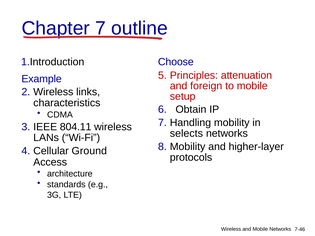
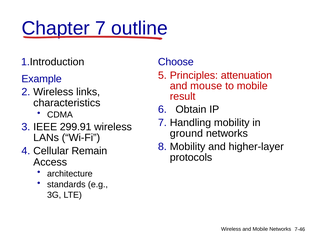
foreign: foreign -> mouse
setup: setup -> result
804.11: 804.11 -> 299.91
selects: selects -> ground
Ground: Ground -> Remain
